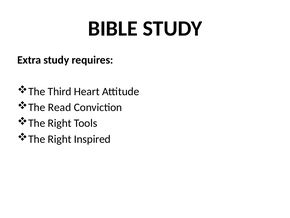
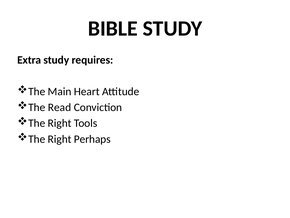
Third: Third -> Main
Inspired: Inspired -> Perhaps
